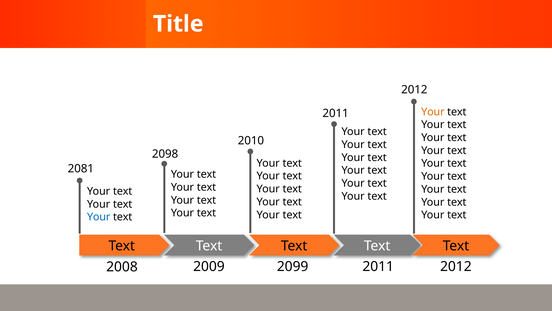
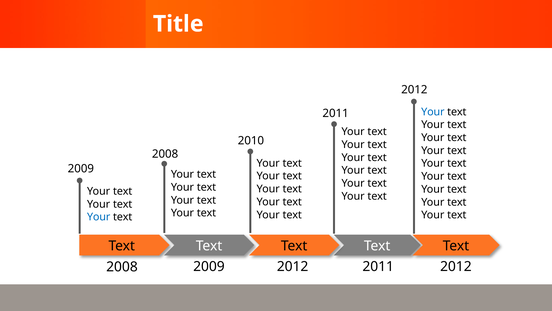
Your at (433, 112) colour: orange -> blue
2098 at (165, 154): 2098 -> 2008
2081 at (81, 169): 2081 -> 2009
2009 2099: 2099 -> 2012
